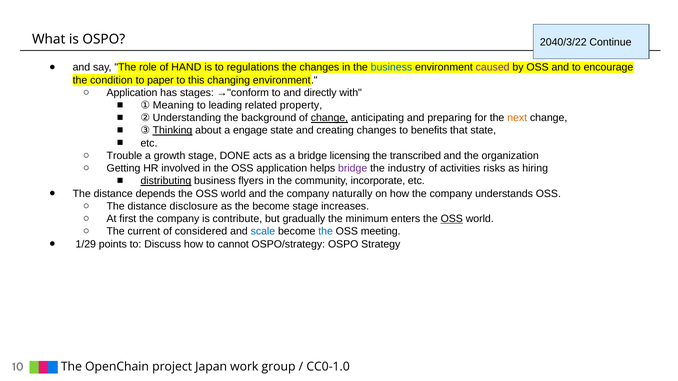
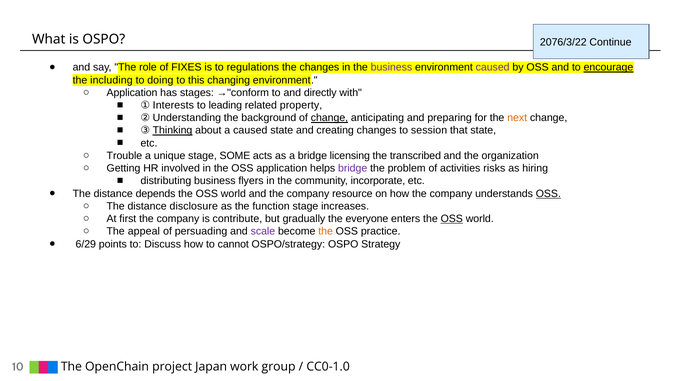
2040/3/22: 2040/3/22 -> 2076/3/22
HAND: HAND -> FIXES
business at (391, 68) colour: blue -> purple
encourage underline: none -> present
condition: condition -> including
paper: paper -> doing
Meaning: Meaning -> Interests
a engage: engage -> caused
benefits: benefits -> session
growth: growth -> unique
DONE: DONE -> SOME
industry: industry -> problem
distributing underline: present -> none
naturally: naturally -> resource
OSS at (548, 194) underline: none -> present
the become: become -> function
minimum: minimum -> everyone
current: current -> appeal
considered: considered -> persuading
scale colour: blue -> purple
the at (326, 232) colour: blue -> orange
meeting: meeting -> practice
1/29: 1/29 -> 6/29
